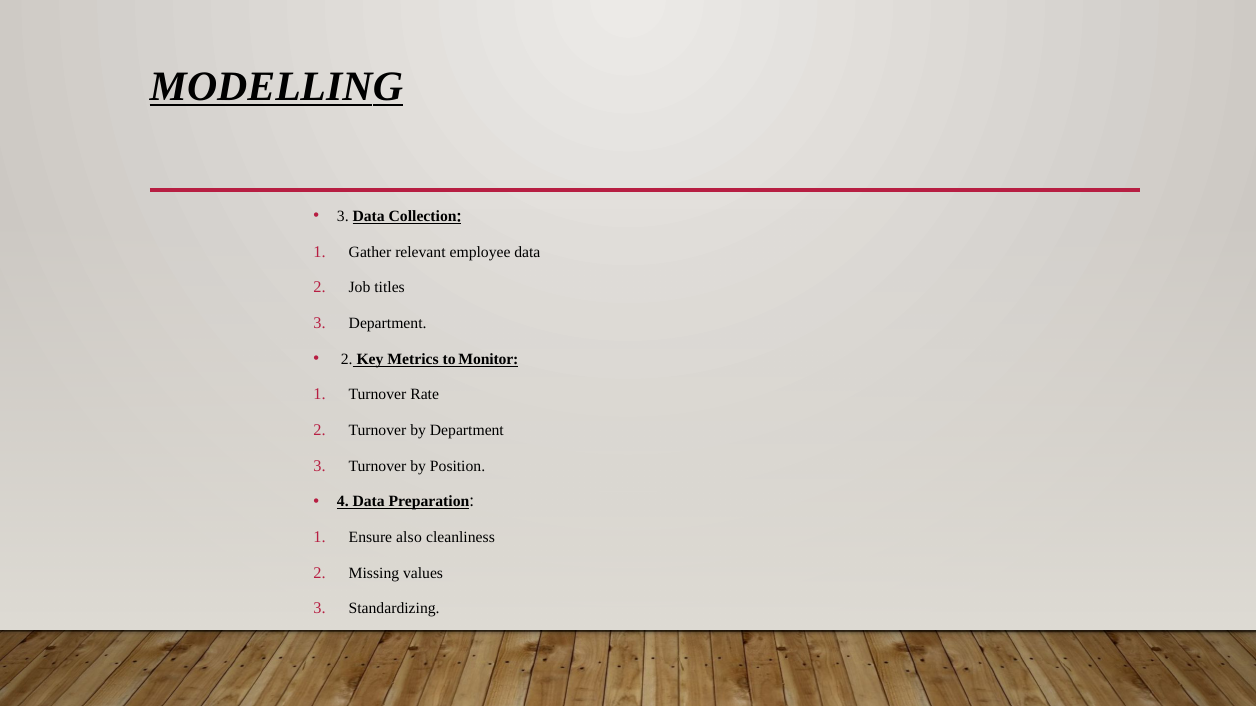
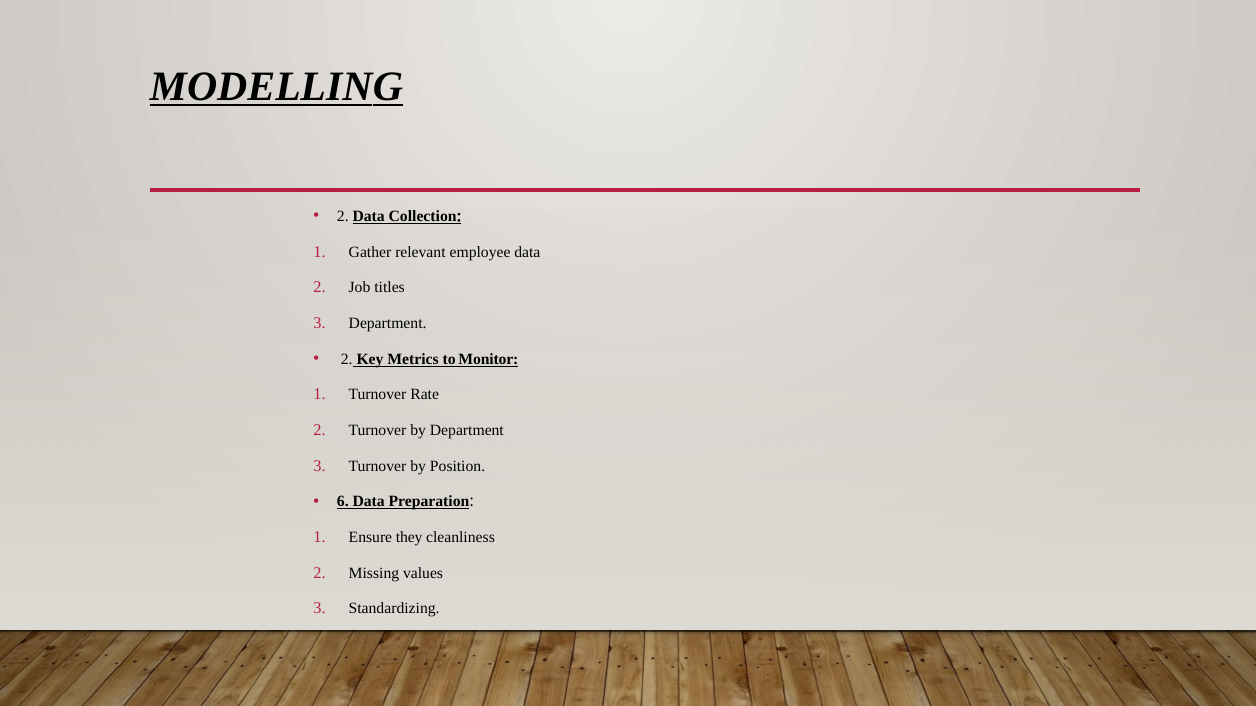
3 at (343, 217): 3 -> 2
4: 4 -> 6
also: also -> they
